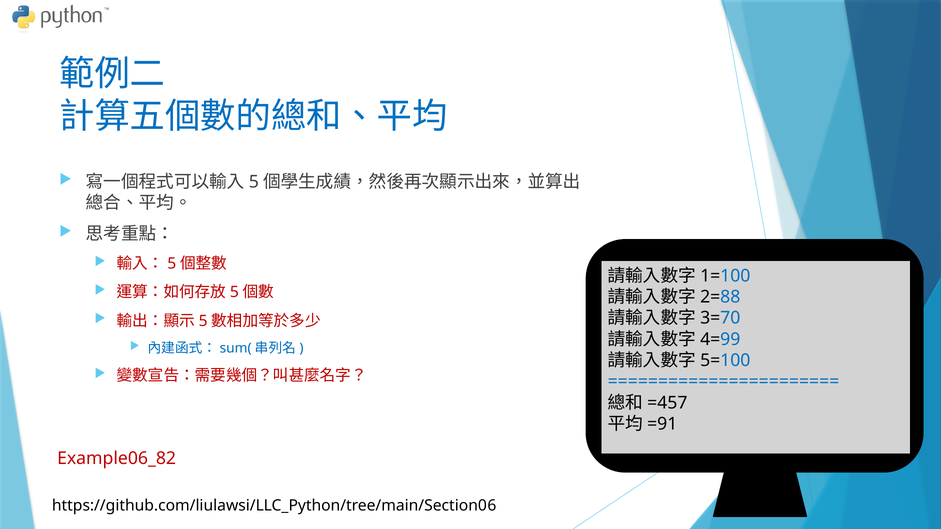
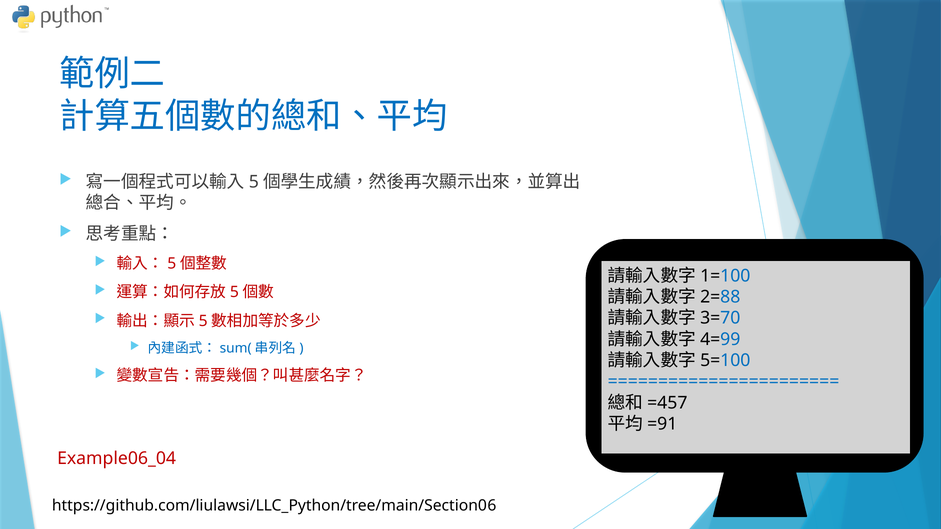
Example06_82: Example06_82 -> Example06_04
